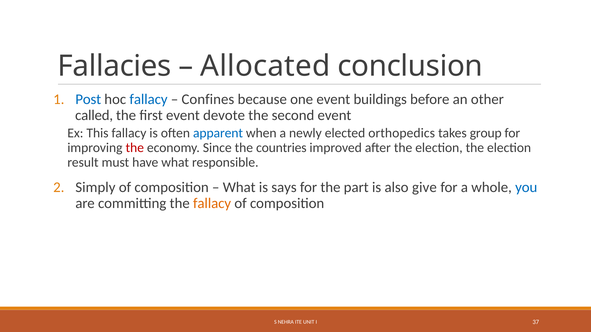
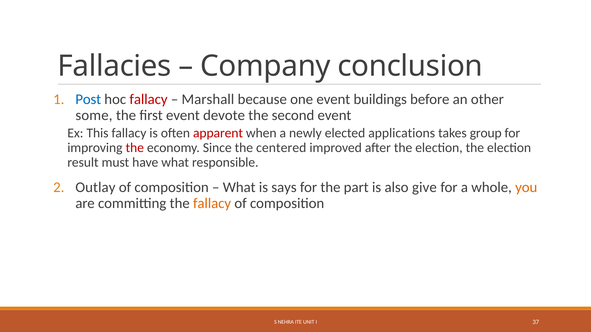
Allocated: Allocated -> Company
fallacy at (149, 100) colour: blue -> red
Confines: Confines -> Marshall
called: called -> some
apparent colour: blue -> red
orthopedics: orthopedics -> applications
countries: countries -> centered
Simply: Simply -> Outlay
you colour: blue -> orange
